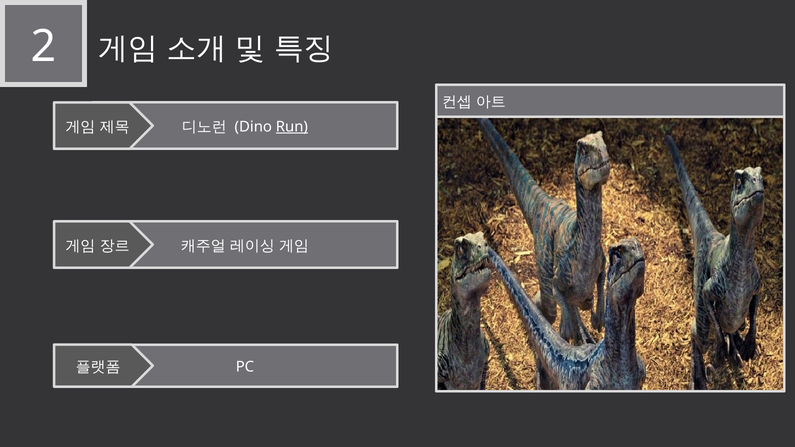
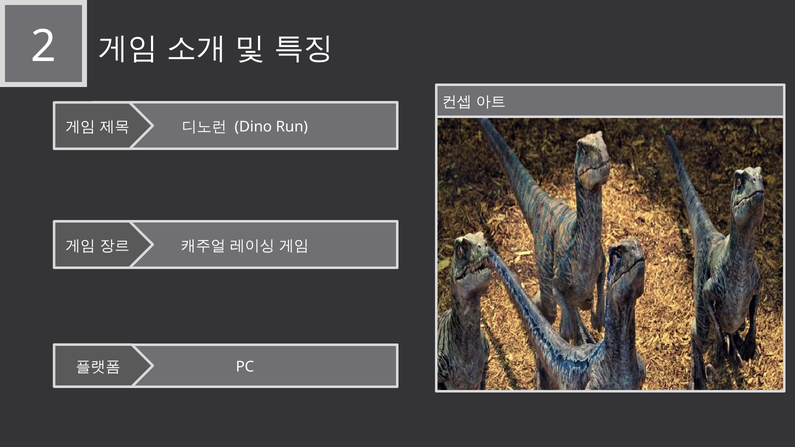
Run underline: present -> none
